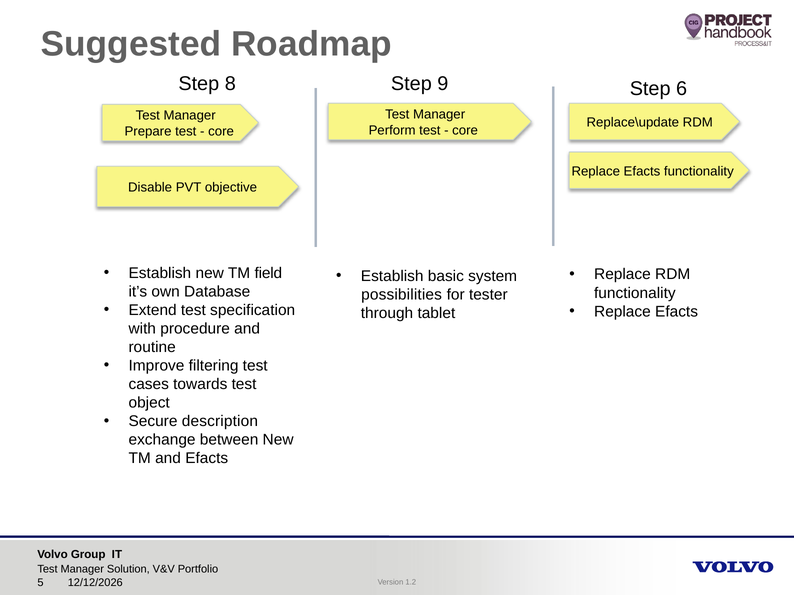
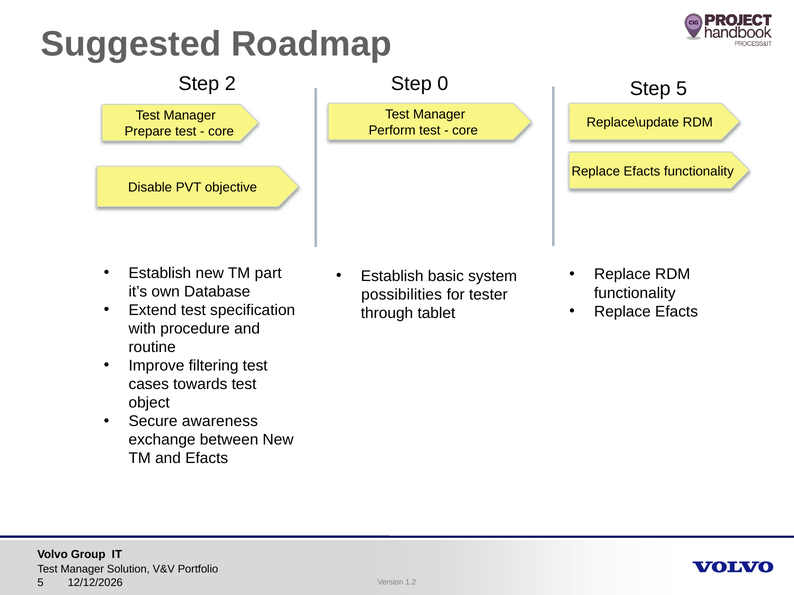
8: 8 -> 2
9: 9 -> 0
Step 6: 6 -> 5
field: field -> part
description: description -> awareness
